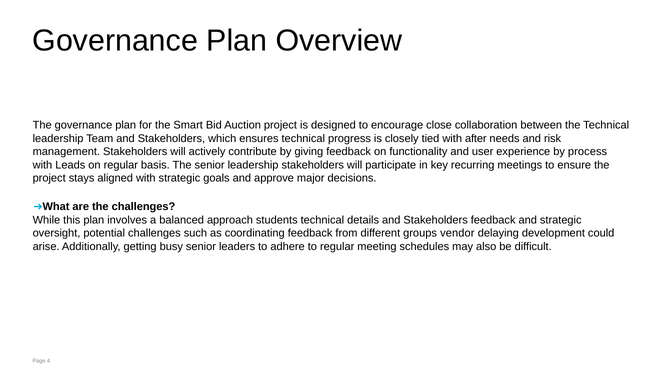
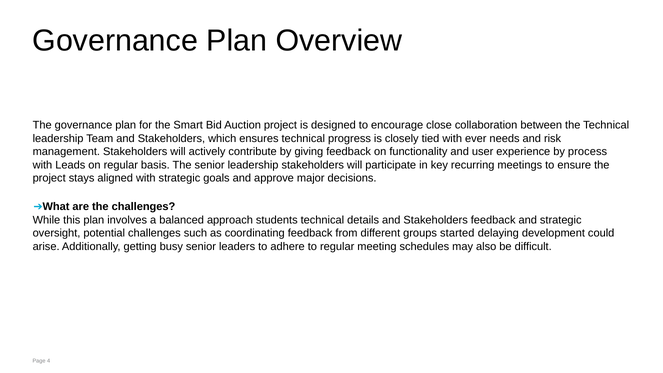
after: after -> ever
vendor: vendor -> started
